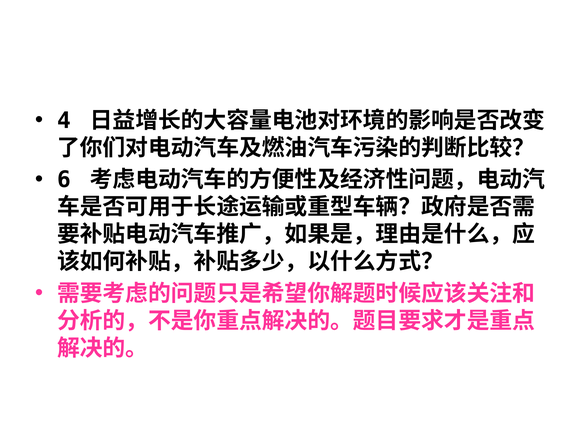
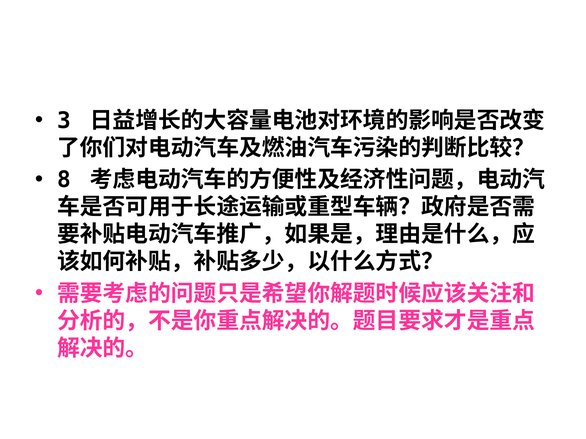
4: 4 -> 3
6: 6 -> 8
